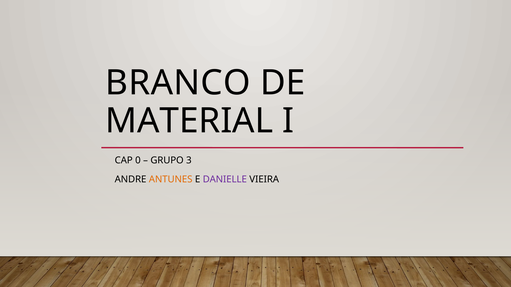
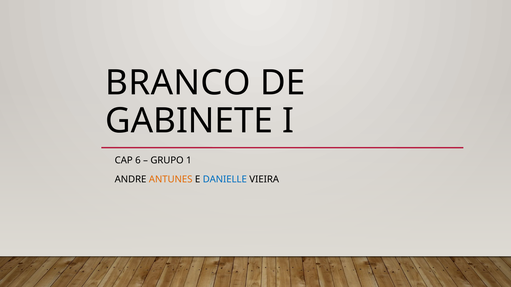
MATERIAL: MATERIAL -> GABINETE
0: 0 -> 6
3: 3 -> 1
DANIELLE colour: purple -> blue
